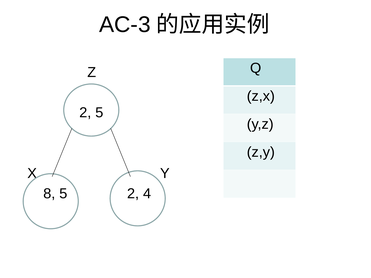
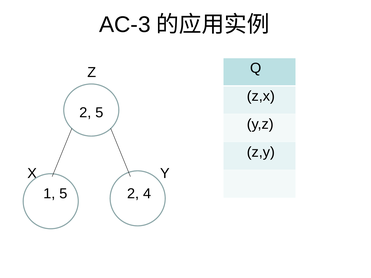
8: 8 -> 1
